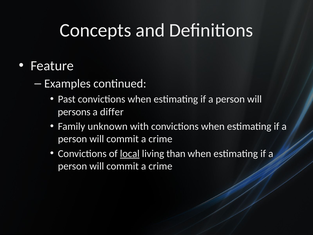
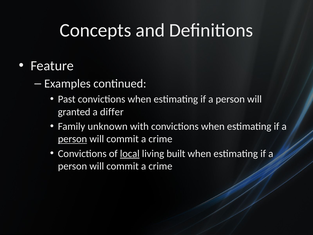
persons: persons -> granted
person at (73, 139) underline: none -> present
than: than -> built
